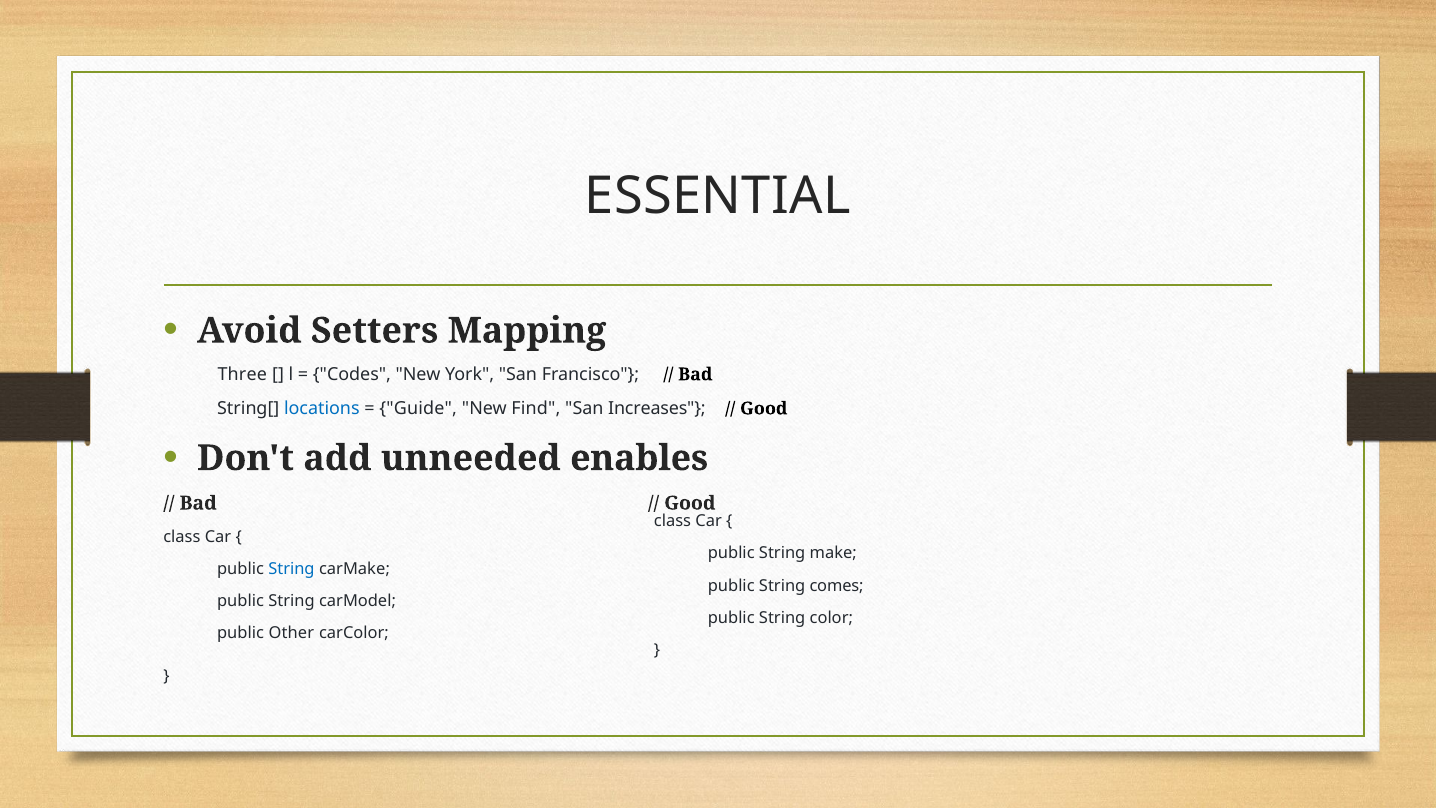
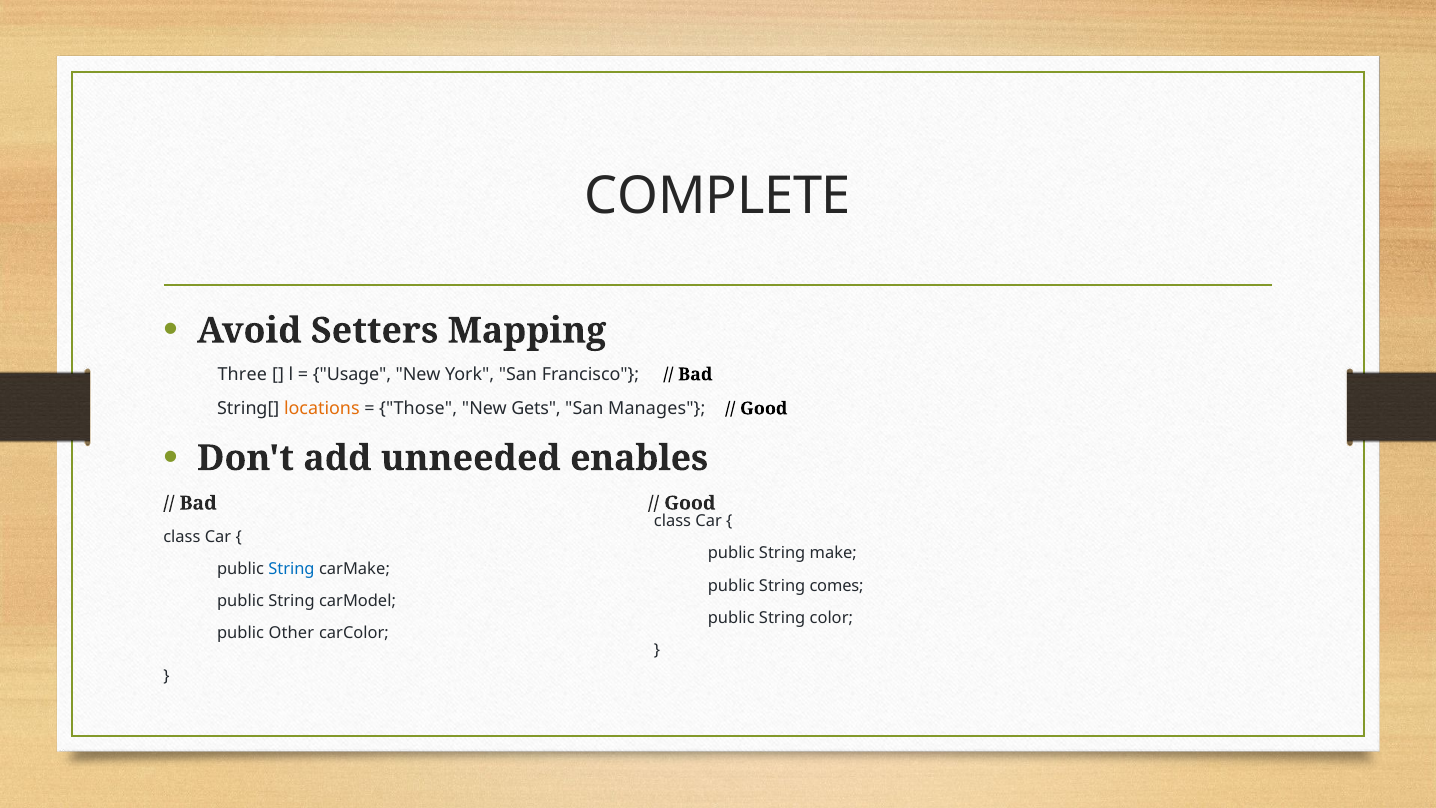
ESSENTIAL: ESSENTIAL -> COMPLETE
Codes: Codes -> Usage
locations colour: blue -> orange
Guide: Guide -> Those
Find: Find -> Gets
Increases: Increases -> Manages
